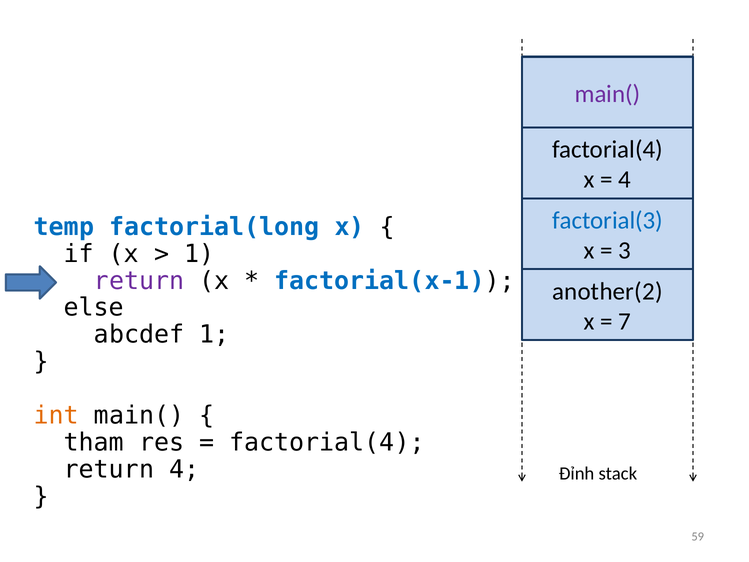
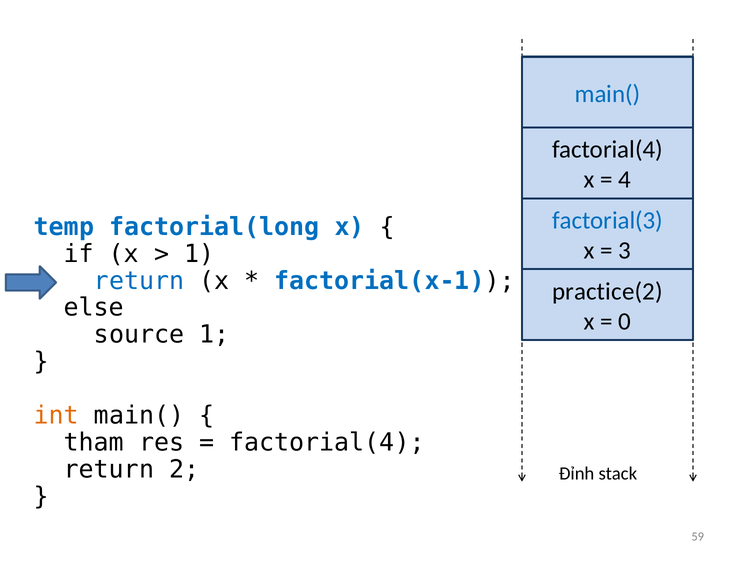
main( at (607, 94) colour: purple -> blue
return at (139, 281) colour: purple -> blue
another(2: another(2 -> practice(2
7: 7 -> 0
abcdef: abcdef -> source
return 4: 4 -> 2
